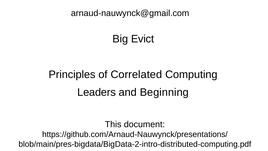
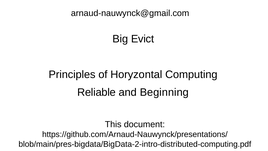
Correlated: Correlated -> Horyzontal
Leaders: Leaders -> Reliable
